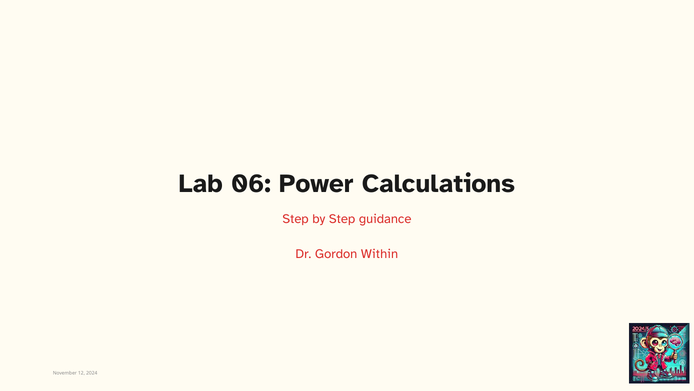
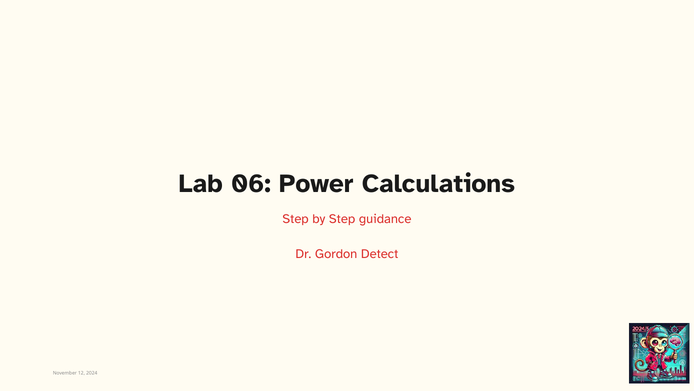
Within: Within -> Detect
